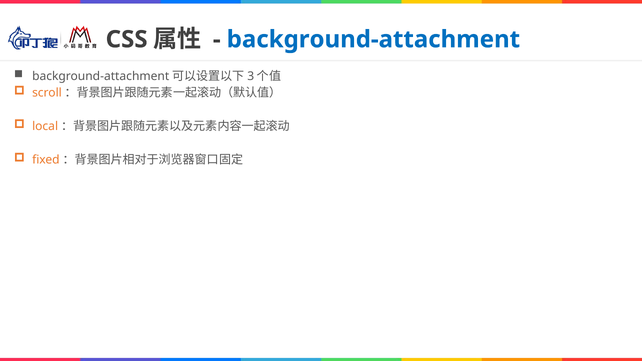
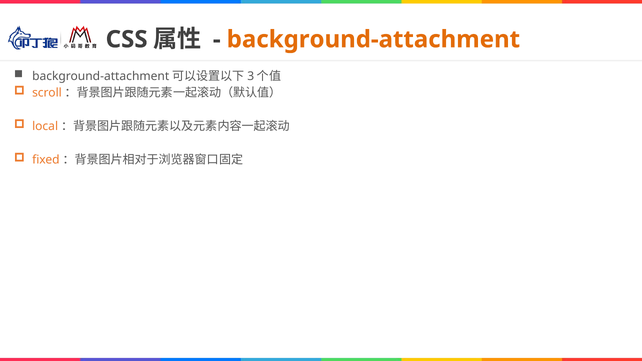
background-attachment colour: blue -> orange
